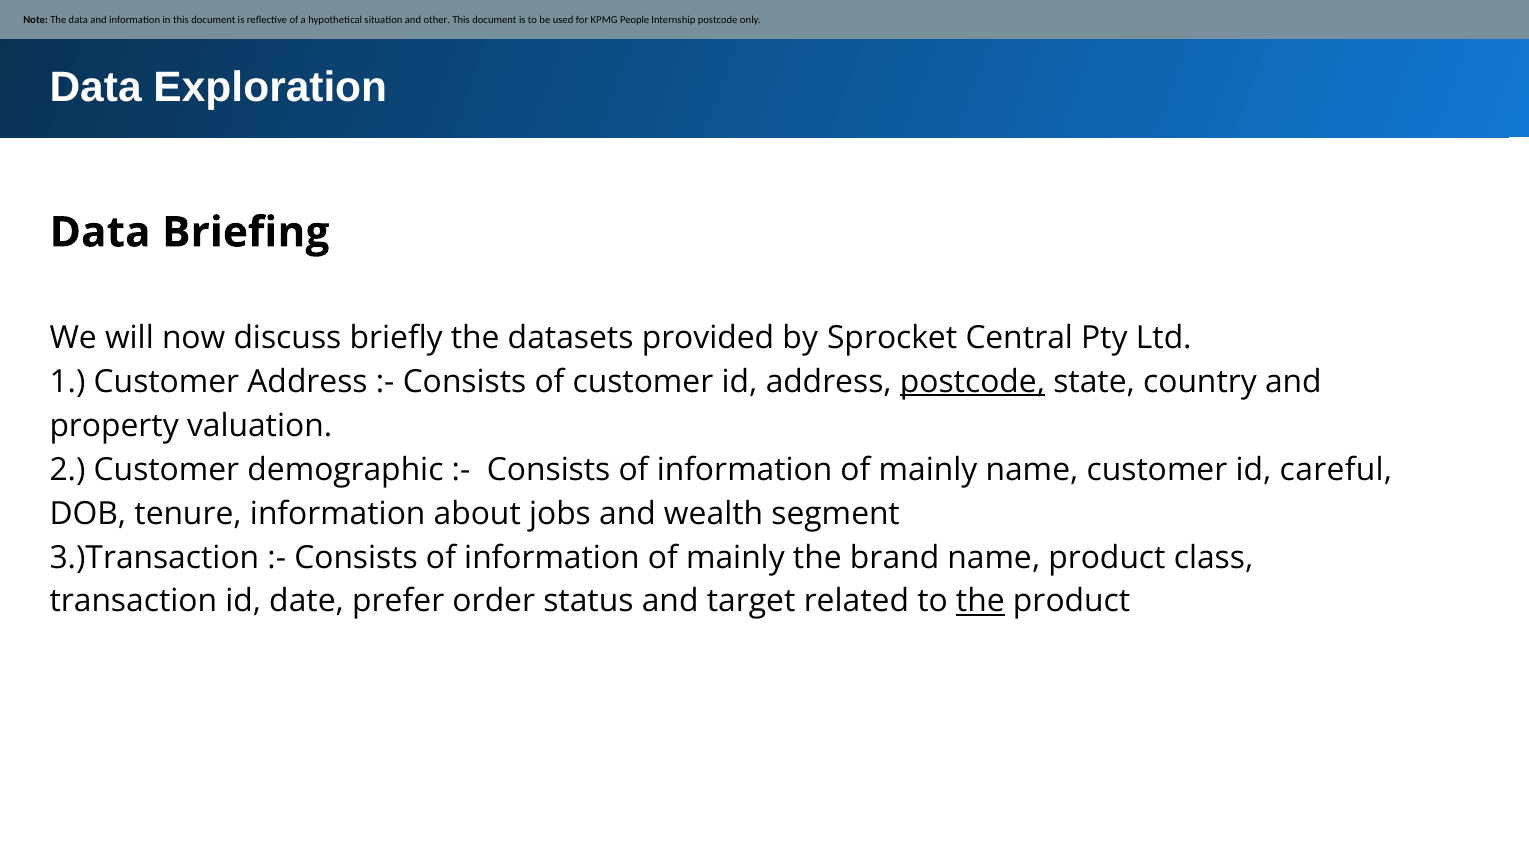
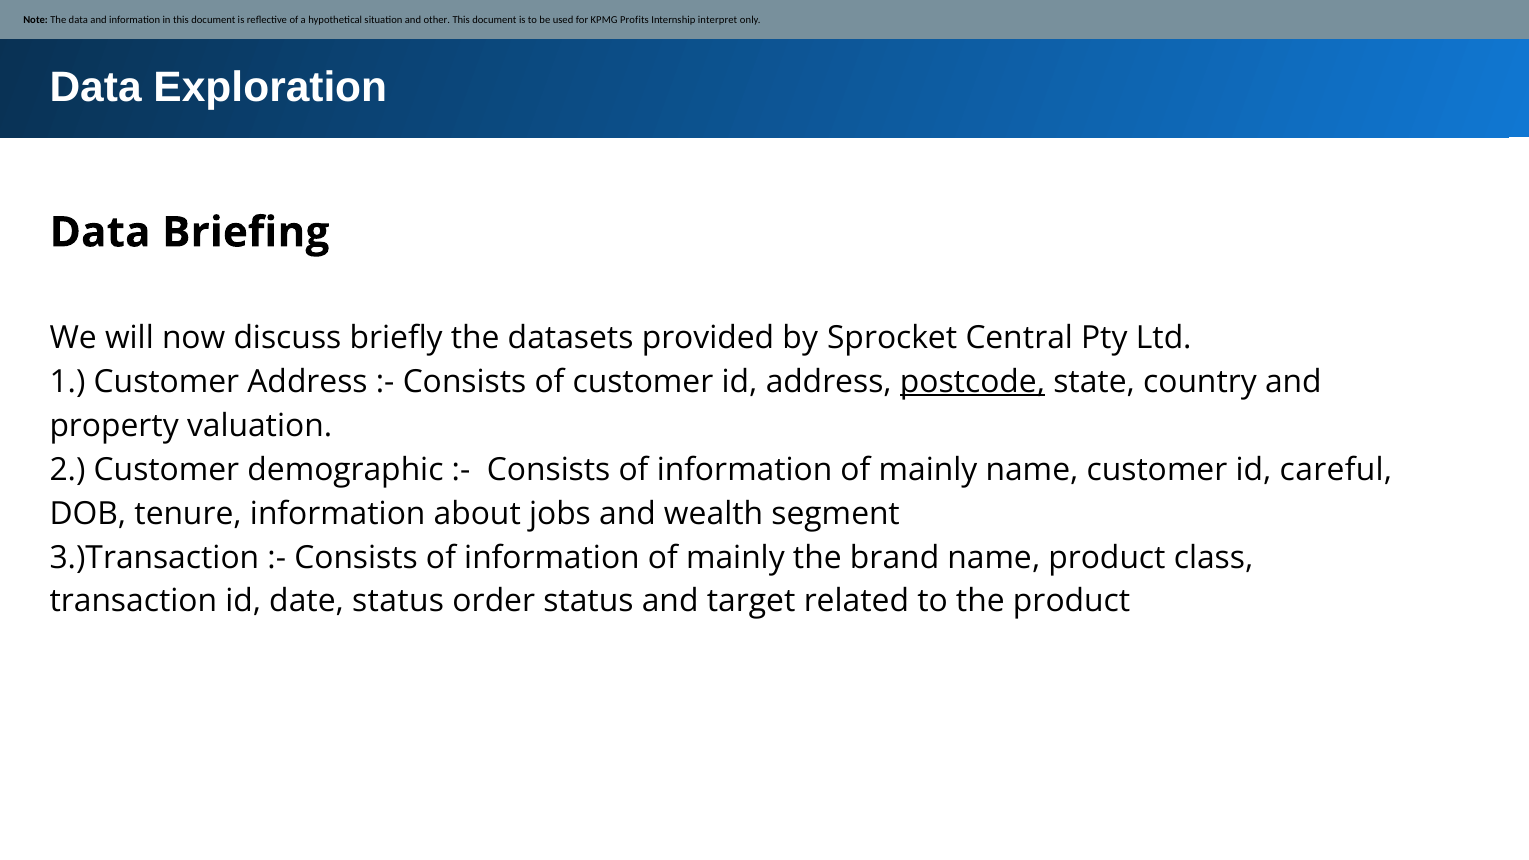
People: People -> Profits
Internship postcode: postcode -> interpret
date prefer: prefer -> status
the at (980, 602) underline: present -> none
